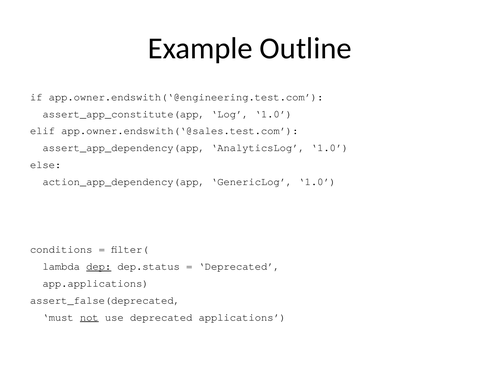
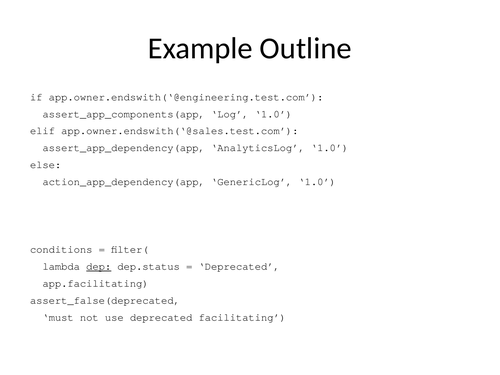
assert_app_constitute(app: assert_app_constitute(app -> assert_app_components(app
app.applications: app.applications -> app.facilitating
not underline: present -> none
applications: applications -> facilitating
